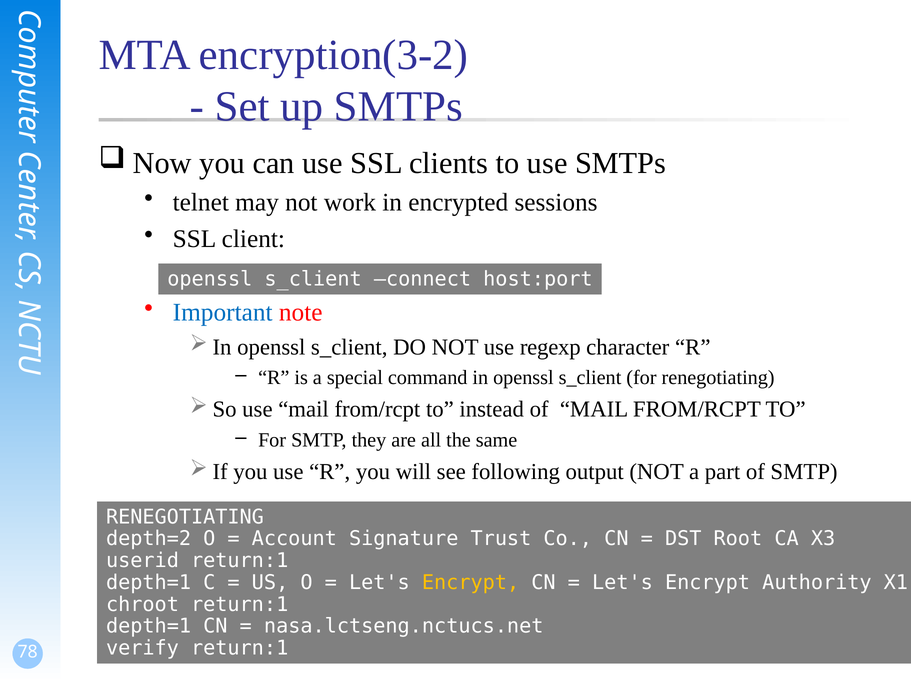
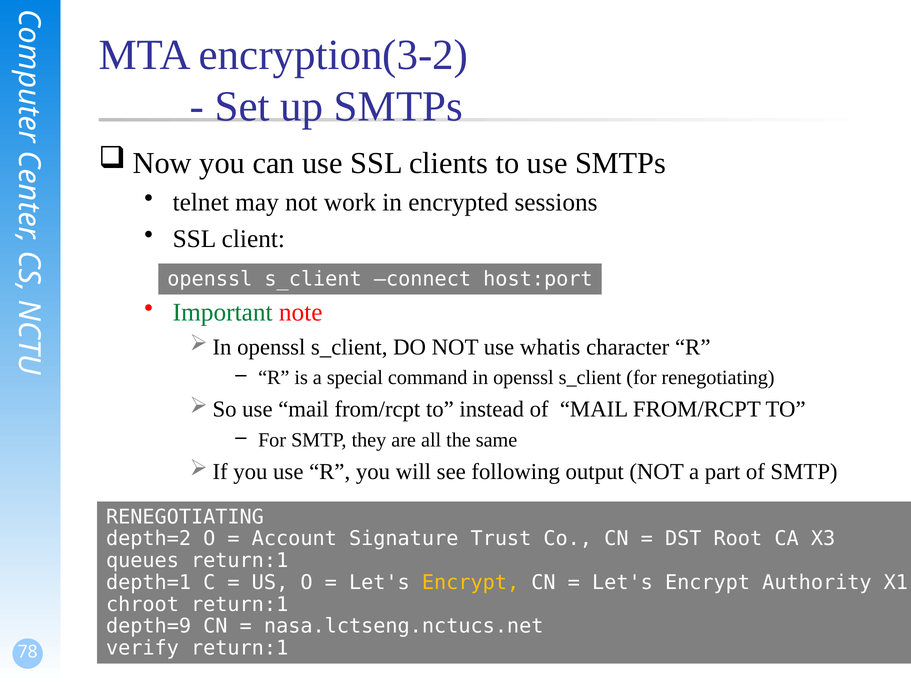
Important colour: blue -> green
regexp: regexp -> whatis
userid: userid -> queues
depth=1 at (149, 626): depth=1 -> depth=9
